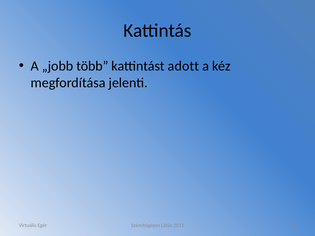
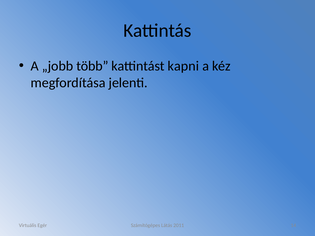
adott: adott -> kapni
